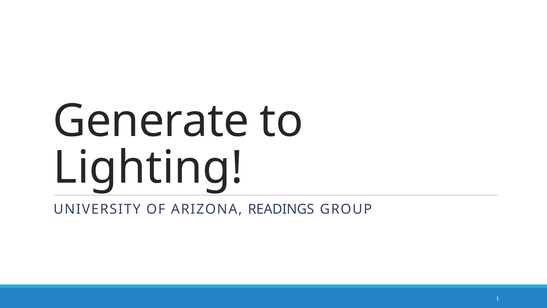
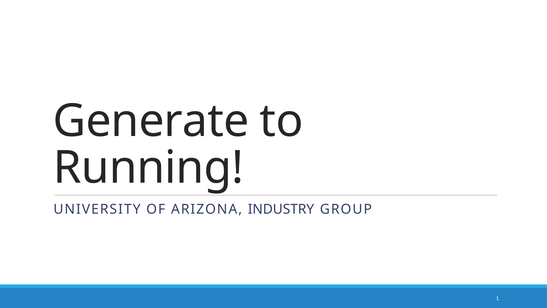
Lighting: Lighting -> Running
READINGS: READINGS -> INDUSTRY
